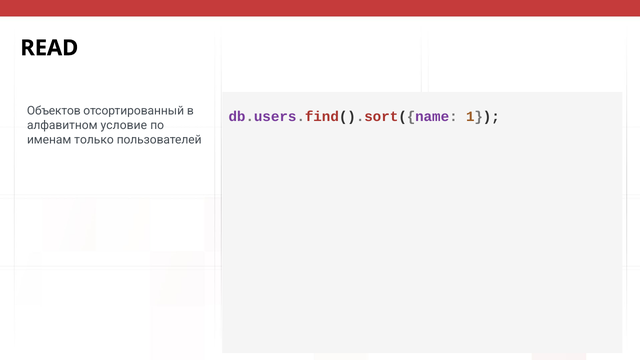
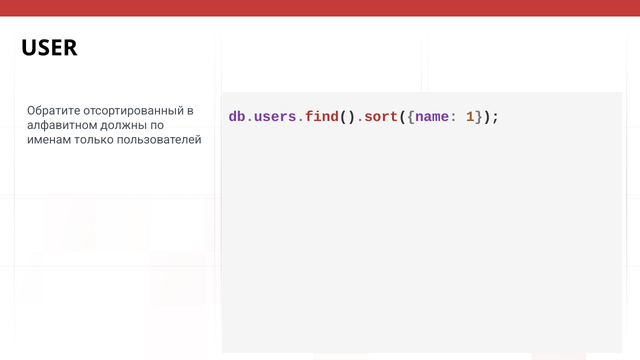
READ: READ -> USER
Объектов: Объектов -> Обратите
условие: условие -> должны
